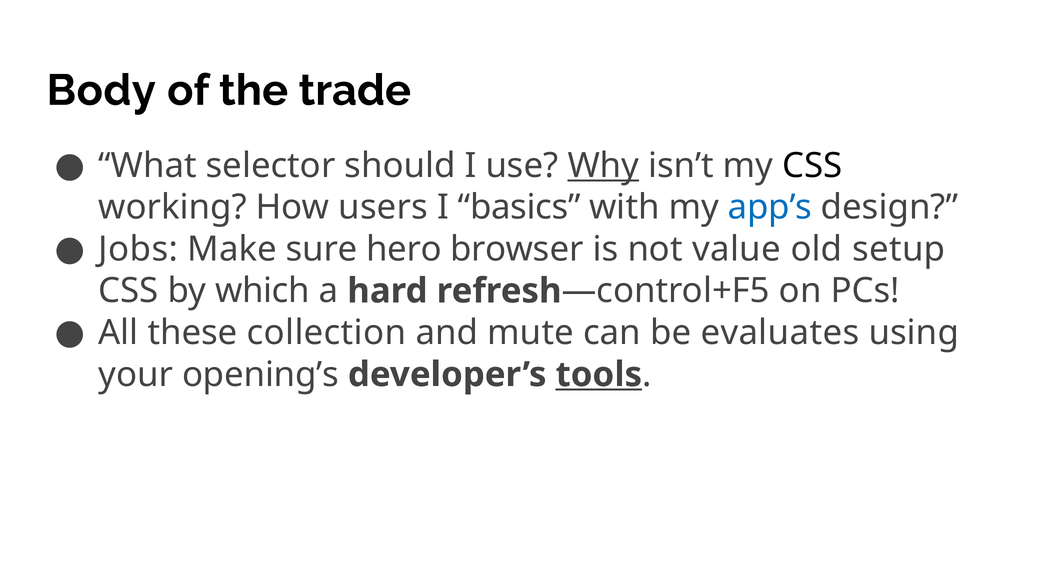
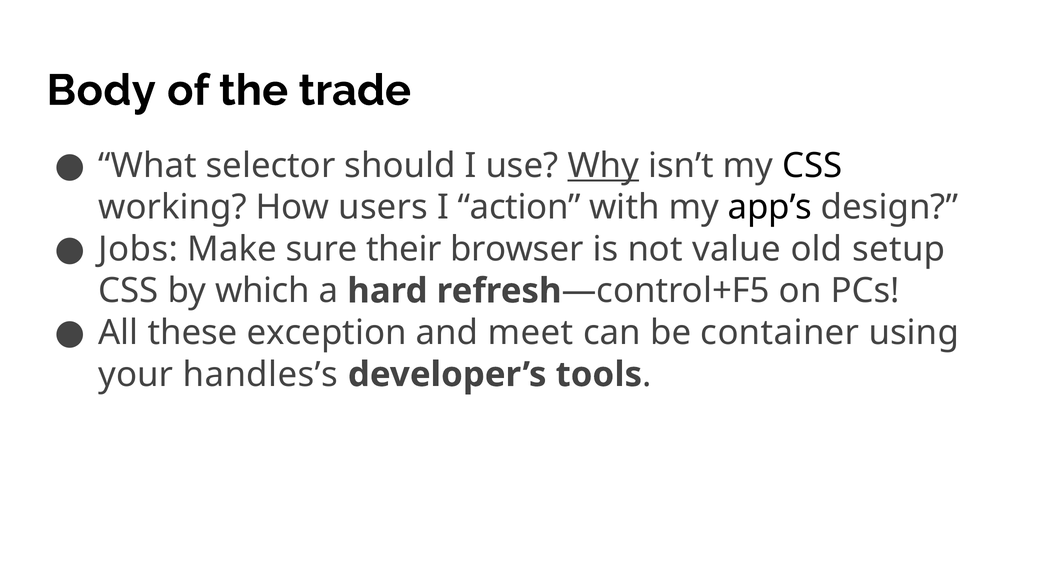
basics: basics -> action
app’s colour: blue -> black
hero: hero -> their
collection: collection -> exception
mute: mute -> meet
evaluates: evaluates -> container
opening’s: opening’s -> handles’s
tools underline: present -> none
